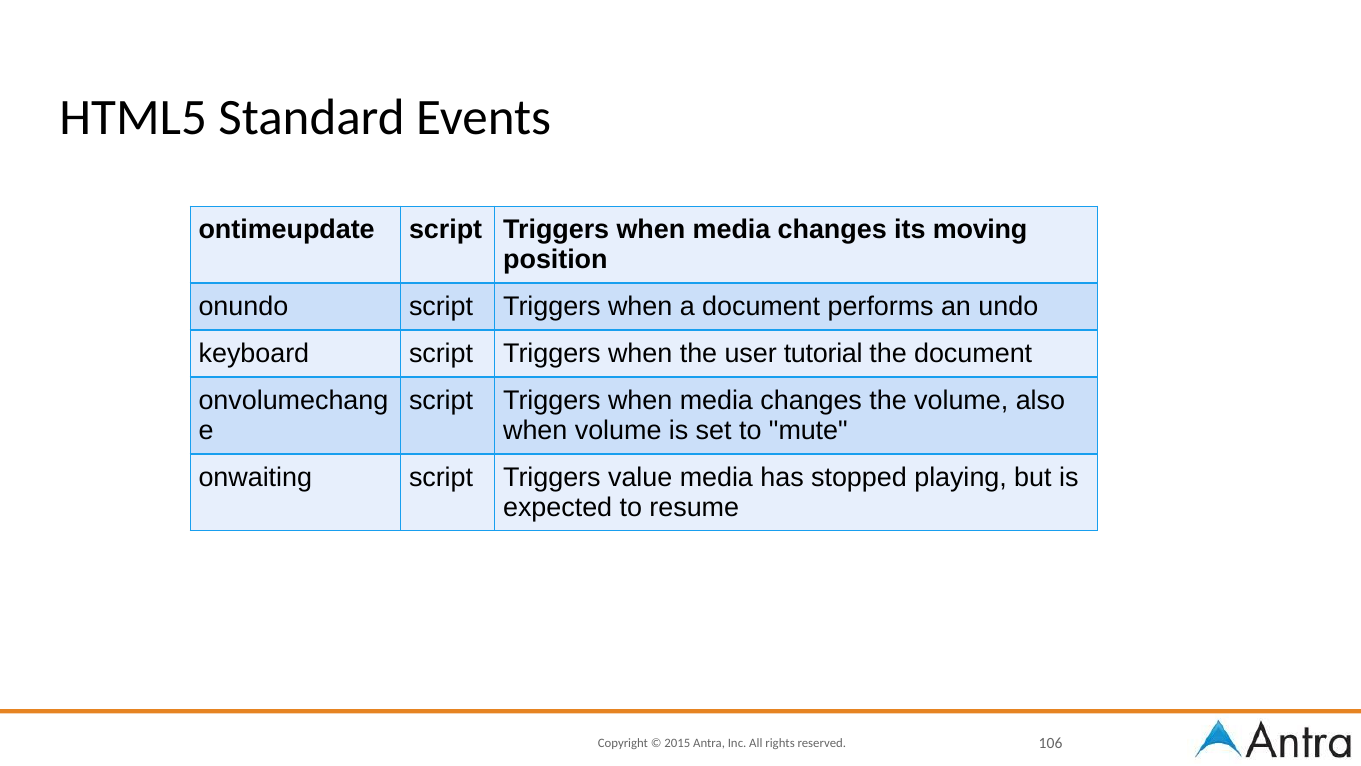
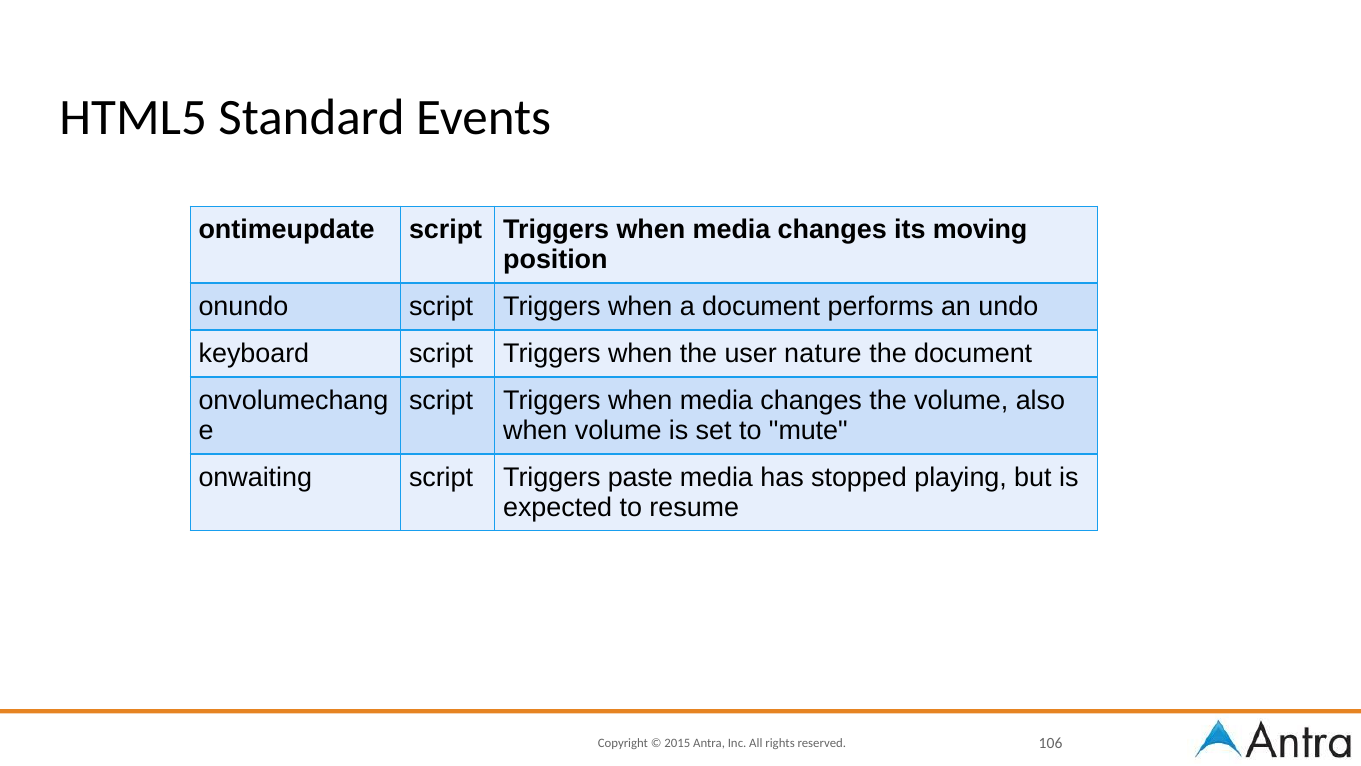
tutorial: tutorial -> nature
value: value -> paste
